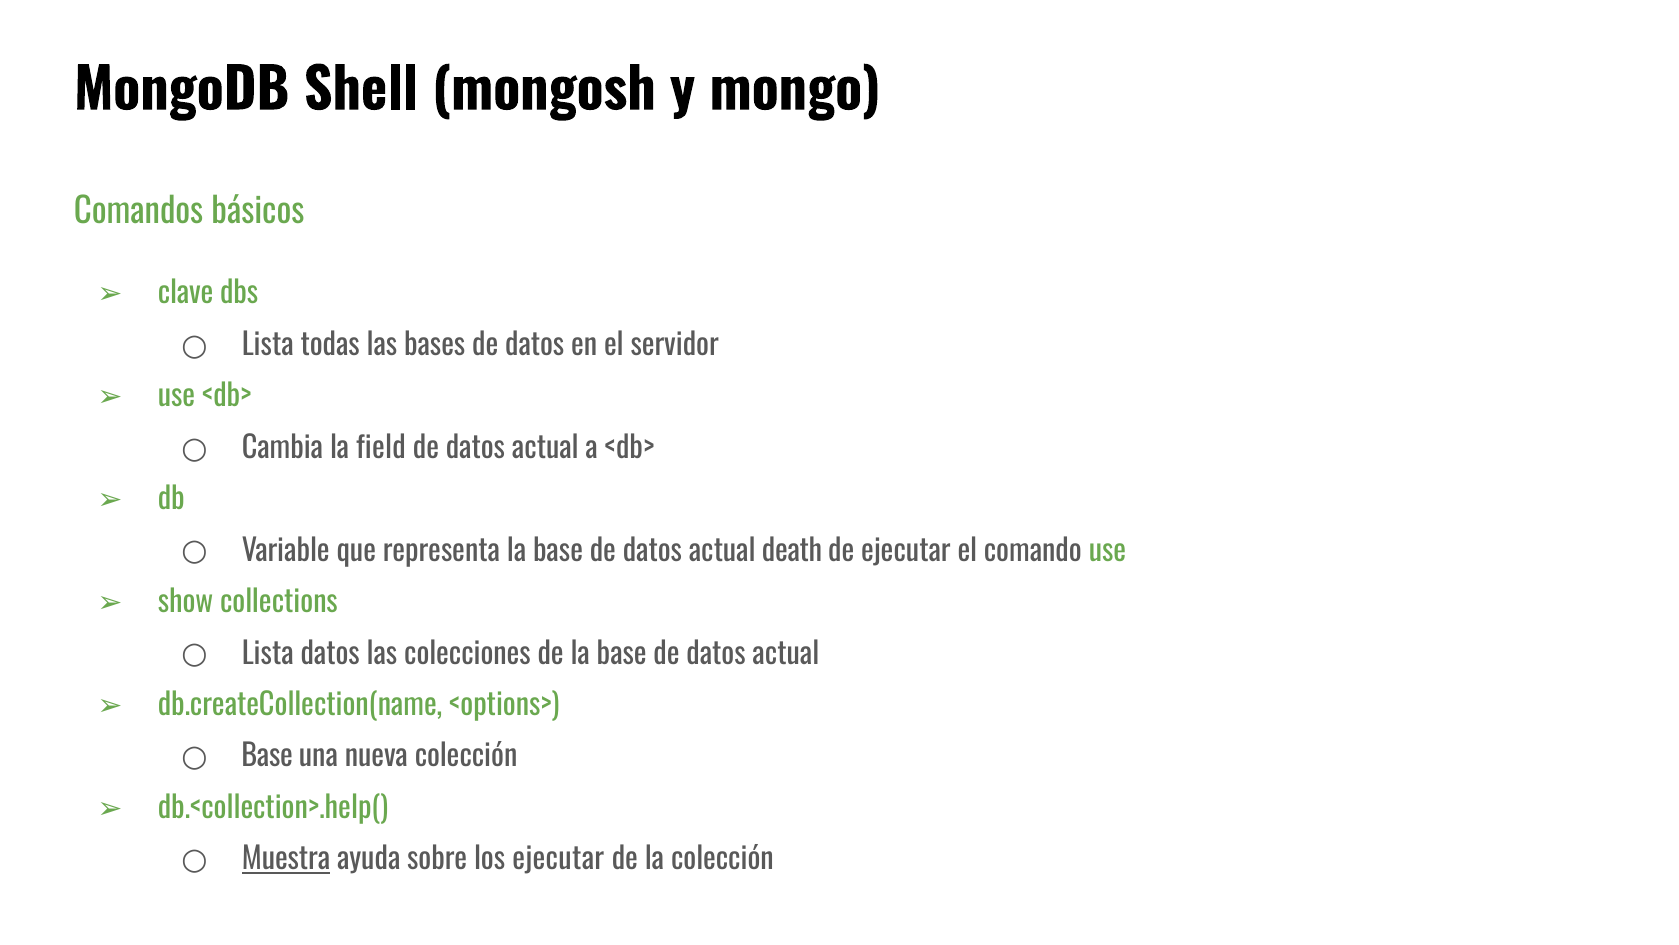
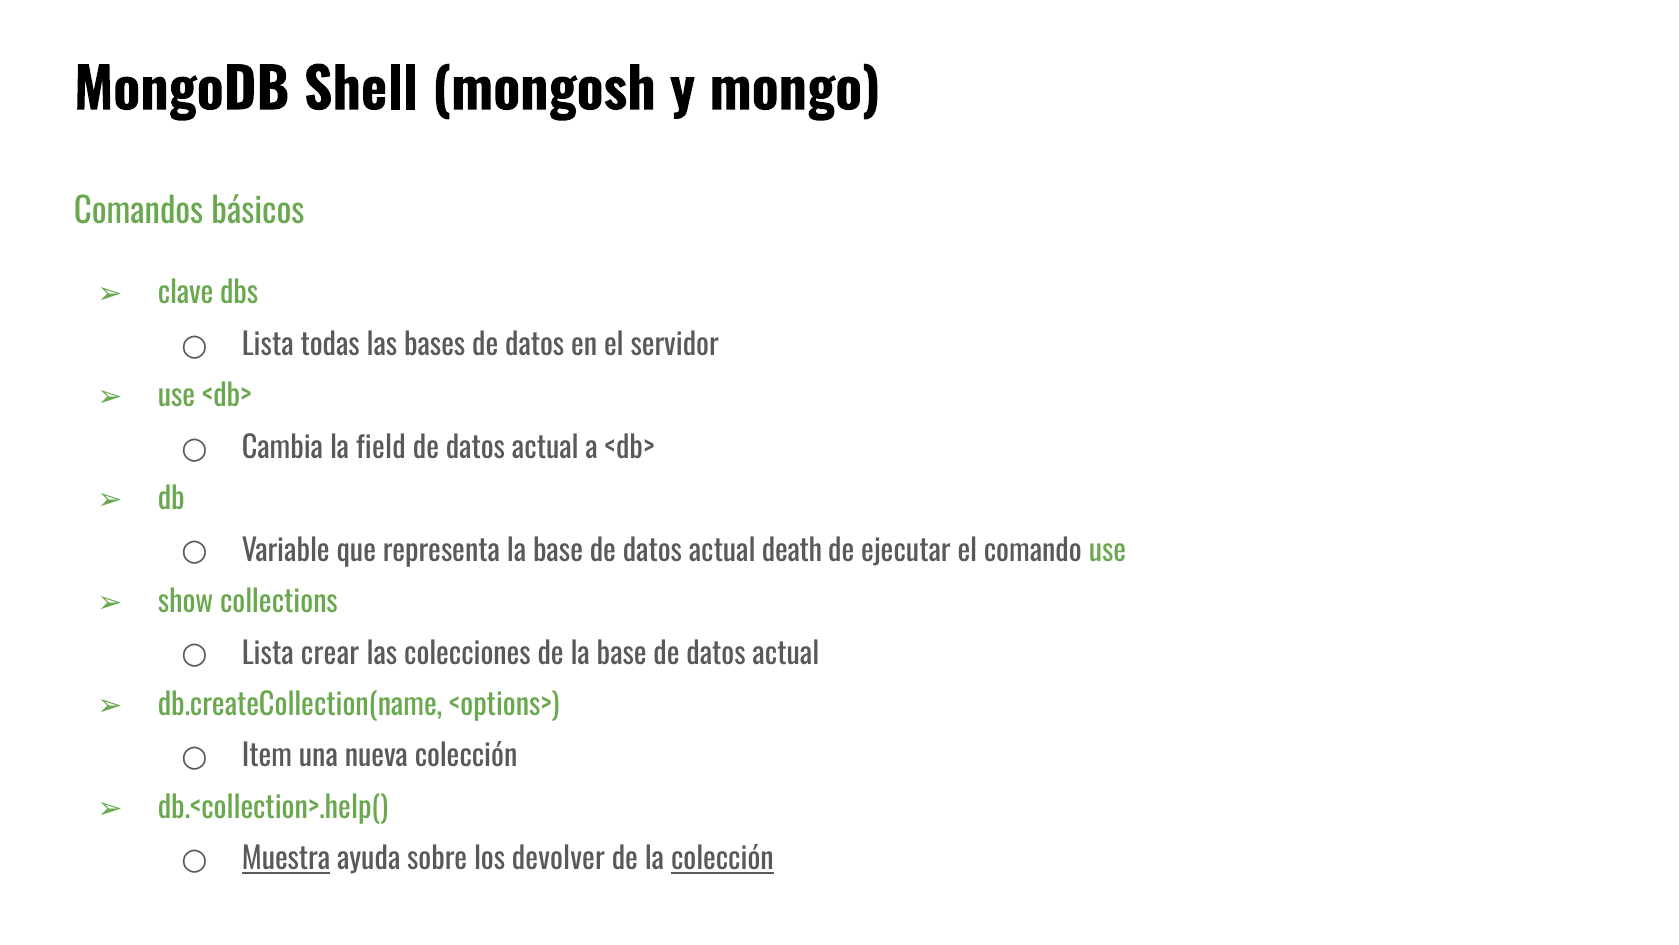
Lista datos: datos -> crear
Base at (267, 757): Base -> Item
los ejecutar: ejecutar -> devolver
colección at (722, 859) underline: none -> present
